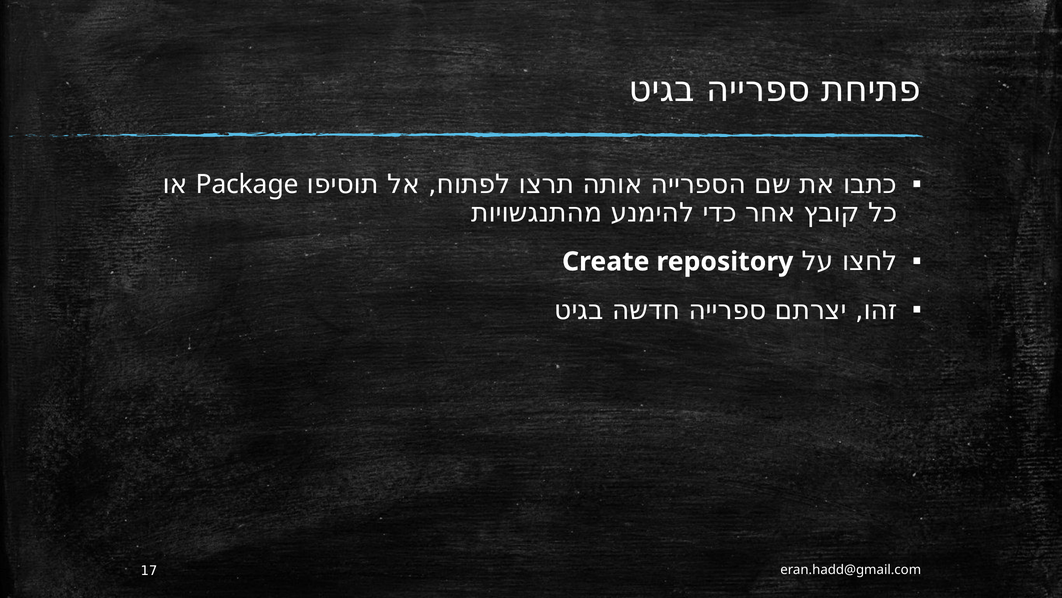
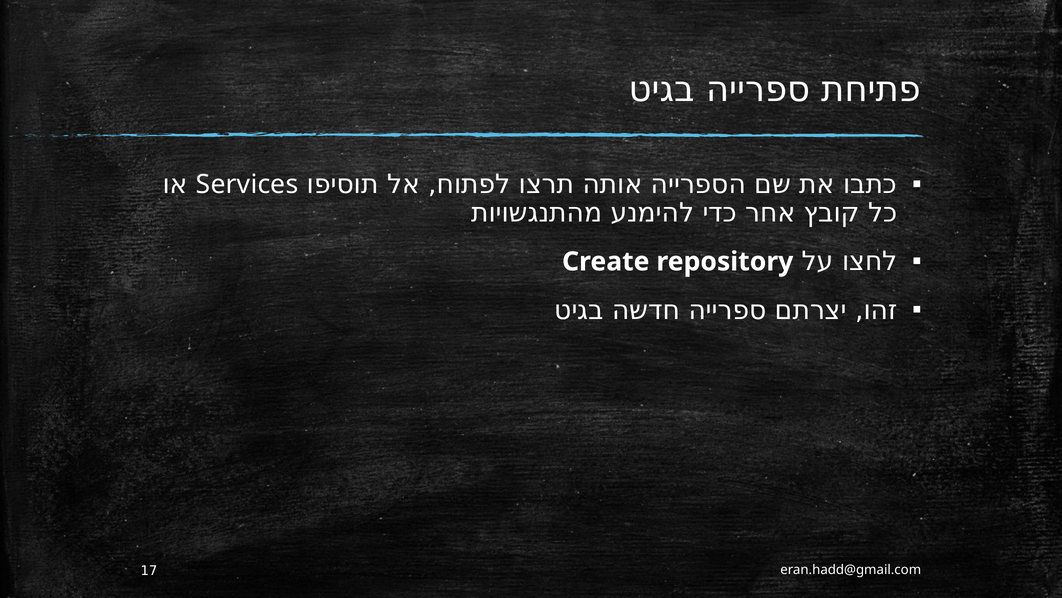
Package: Package -> Services
